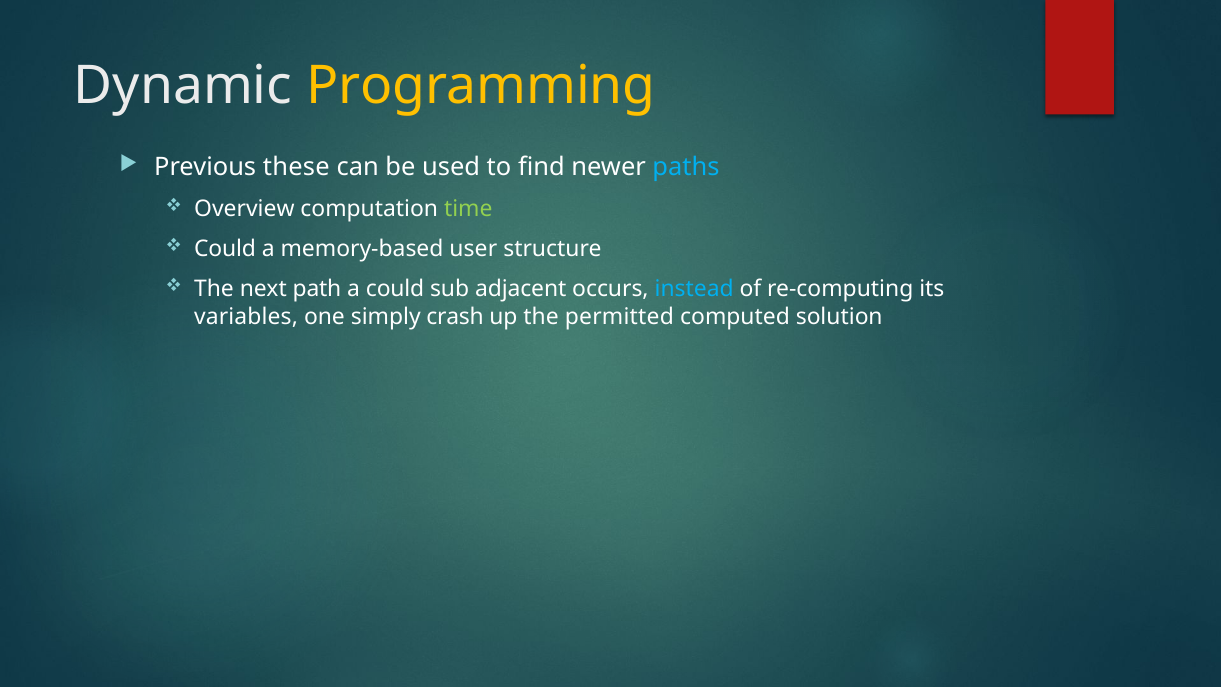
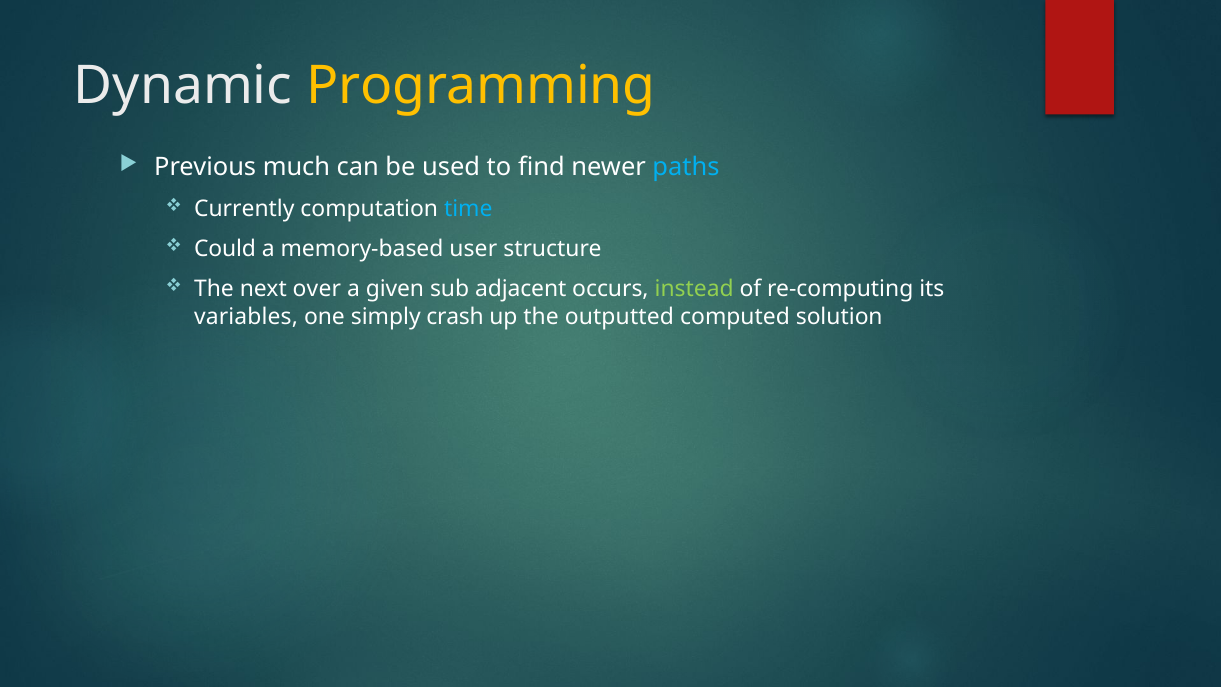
these: these -> much
Overview: Overview -> Currently
time colour: light green -> light blue
path: path -> over
a could: could -> given
instead colour: light blue -> light green
permitted: permitted -> outputted
